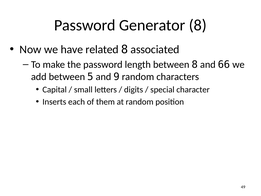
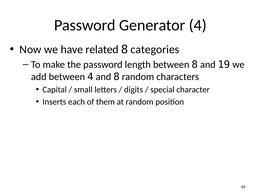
Generator 8: 8 -> 4
associated: associated -> categories
66: 66 -> 19
between 5: 5 -> 4
and 9: 9 -> 8
